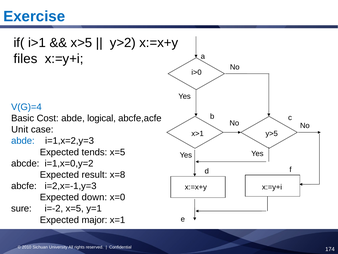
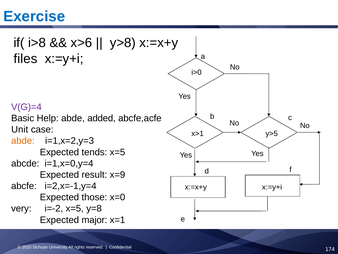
i>1: i>1 -> i>8
x>5: x>5 -> x>6
y>2: y>2 -> y>8
V(G)=4 colour: blue -> purple
Cost: Cost -> Help
logical: logical -> added
abde at (23, 141) colour: blue -> orange
i=1,x=0,y=2: i=1,x=0,y=2 -> i=1,x=0,y=4
x=8: x=8 -> x=9
i=2,x=-1,y=3: i=2,x=-1,y=3 -> i=2,x=-1,y=4
down: down -> those
sure: sure -> very
y=1: y=1 -> y=8
